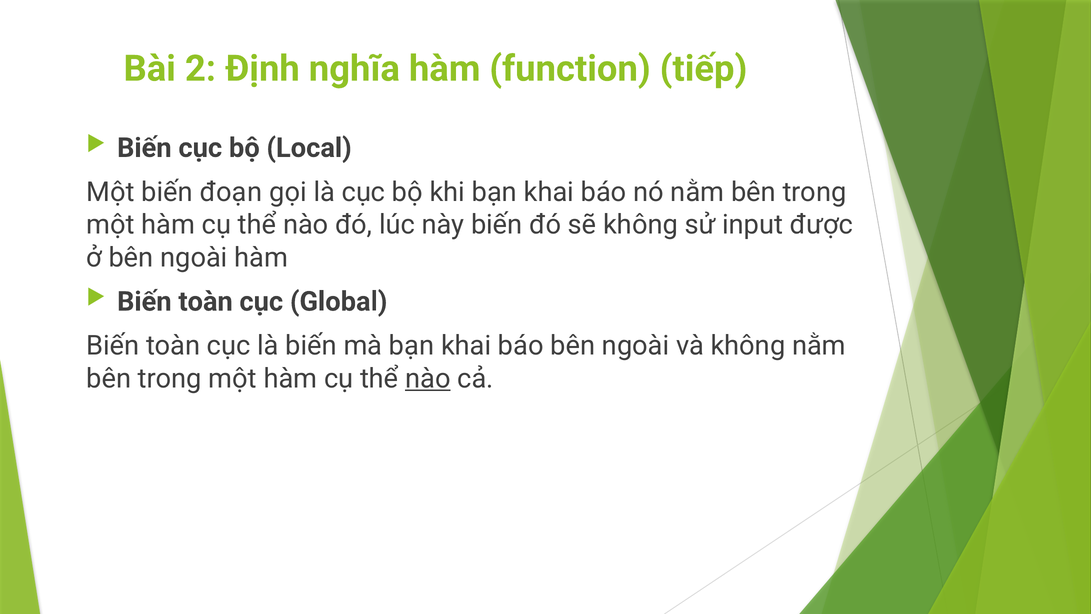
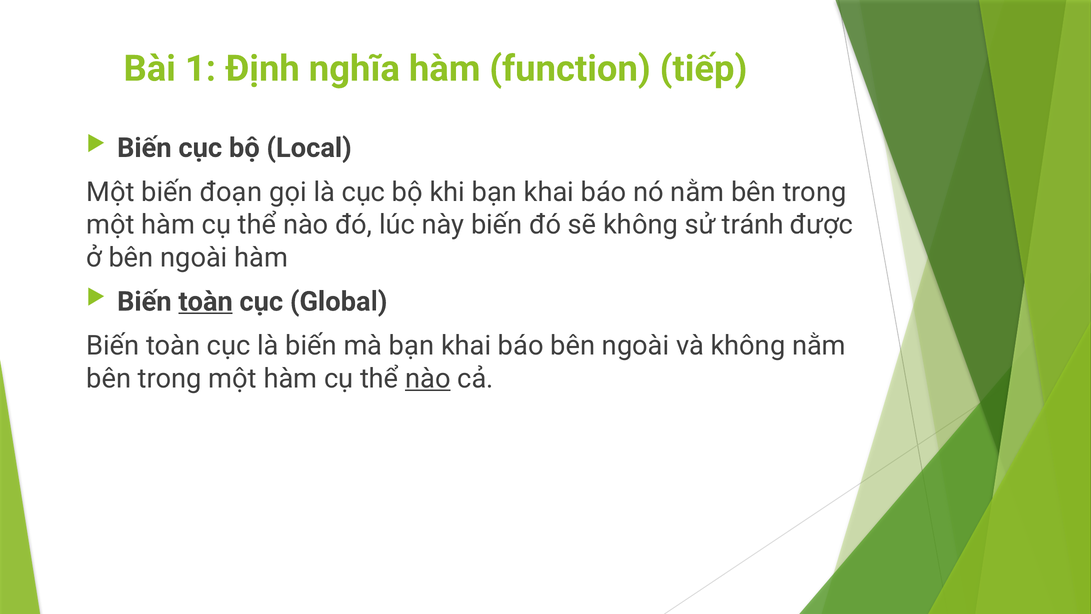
2: 2 -> 1
input: input -> tránh
toàn at (206, 301) underline: none -> present
